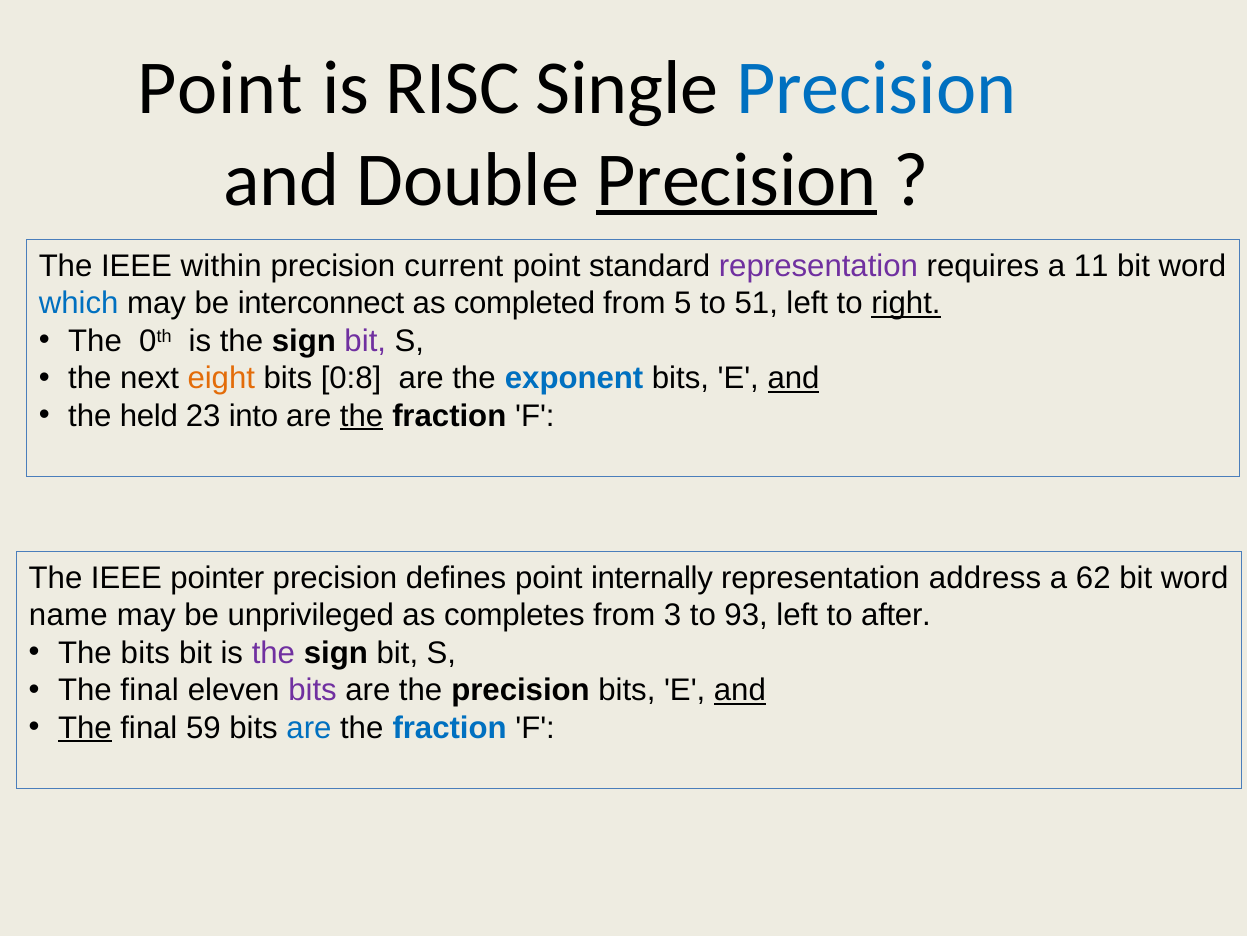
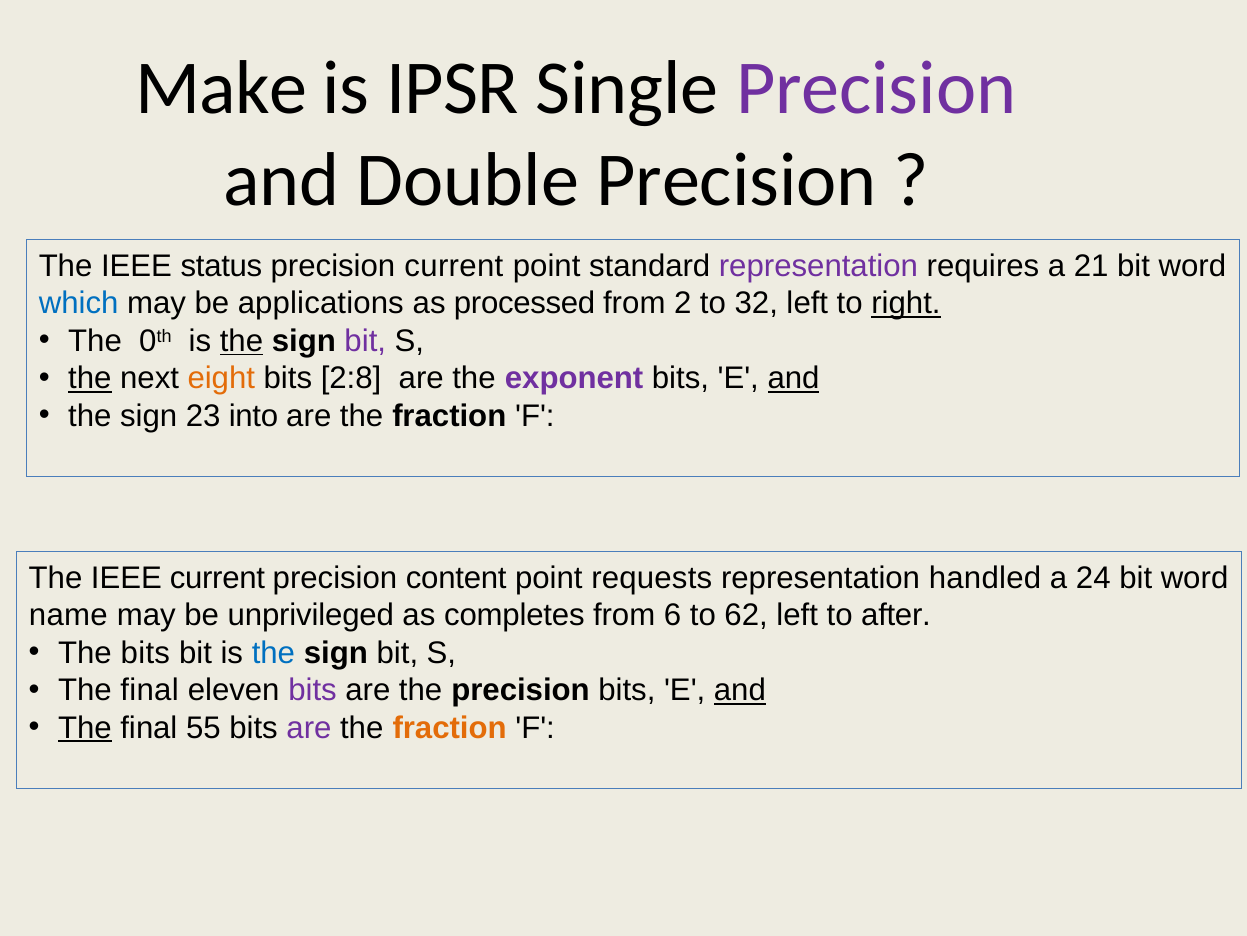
Point at (220, 88): Point -> Make
RISC: RISC -> IPSR
Precision at (876, 88) colour: blue -> purple
Precision at (737, 180) underline: present -> none
within: within -> status
11: 11 -> 21
interconnect: interconnect -> applications
completed: completed -> processed
5: 5 -> 2
51: 51 -> 32
the at (242, 341) underline: none -> present
the at (90, 378) underline: none -> present
0:8: 0:8 -> 2:8
exponent colour: blue -> purple
held at (149, 416): held -> sign
the at (362, 416) underline: present -> none
IEEE pointer: pointer -> current
defines: defines -> content
internally: internally -> requests
address: address -> handled
62: 62 -> 24
3: 3 -> 6
93: 93 -> 62
the at (273, 653) colour: purple -> blue
59: 59 -> 55
are at (309, 727) colour: blue -> purple
fraction at (450, 727) colour: blue -> orange
